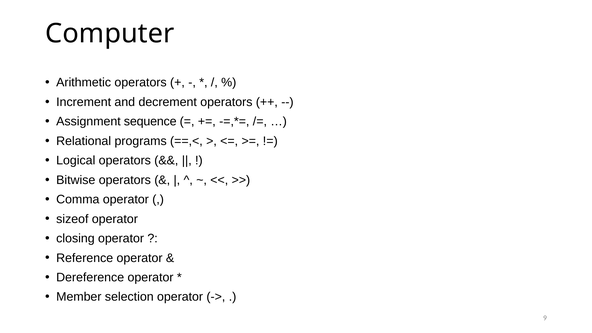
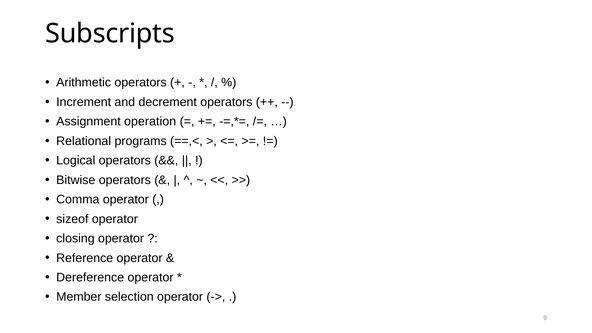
Computer: Computer -> Subscripts
sequence: sequence -> operation
